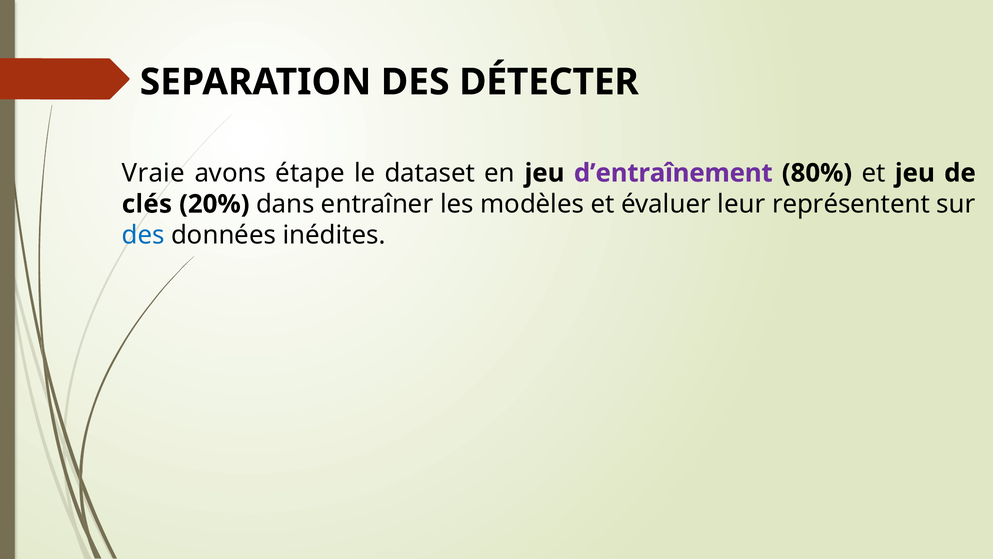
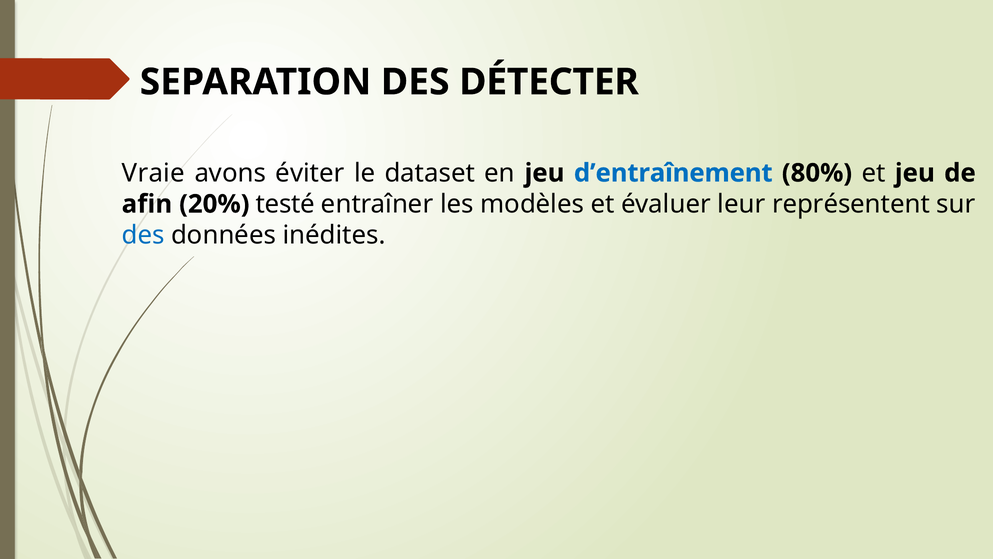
étape: étape -> éviter
d’entraînement colour: purple -> blue
clés: clés -> afin
dans: dans -> testé
